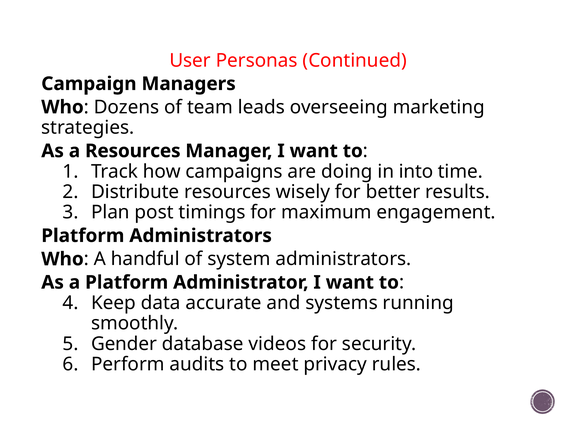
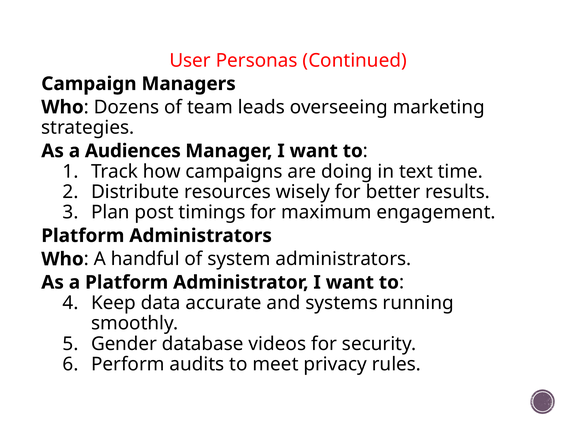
a Resources: Resources -> Audiences
into: into -> text
